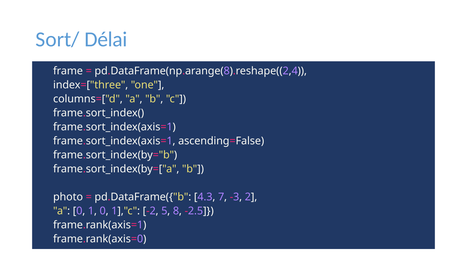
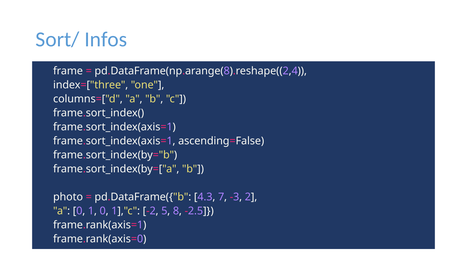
Délai: Délai -> Infos
